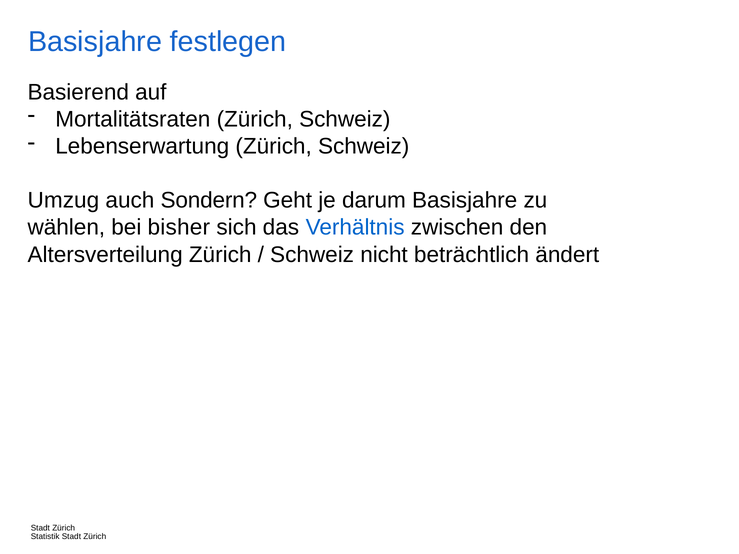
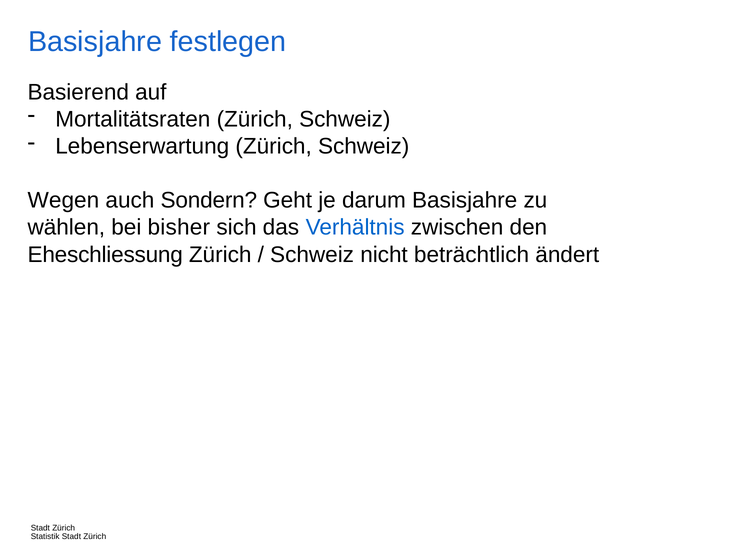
Umzug: Umzug -> Wegen
Altersverteilung: Altersverteilung -> Eheschliessung
